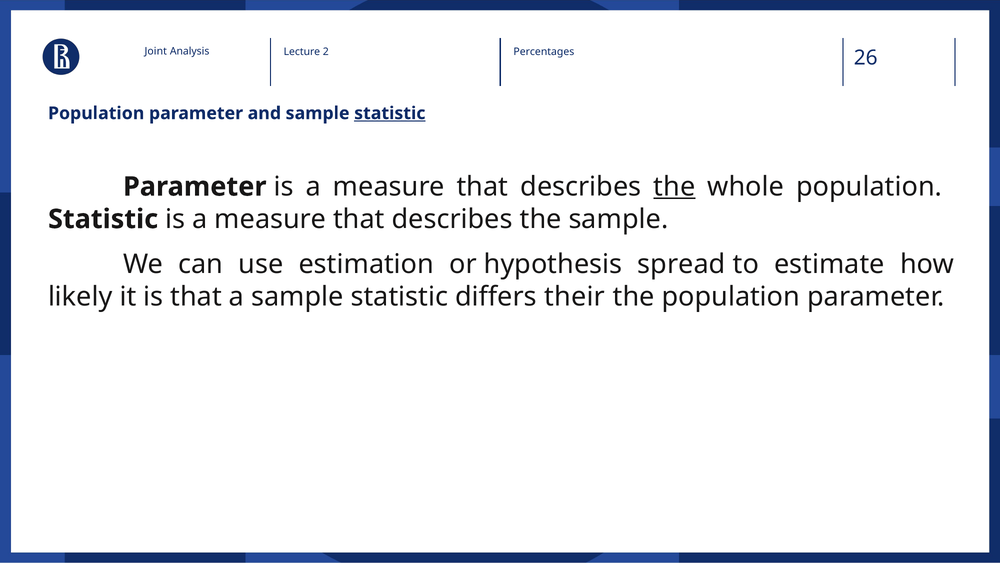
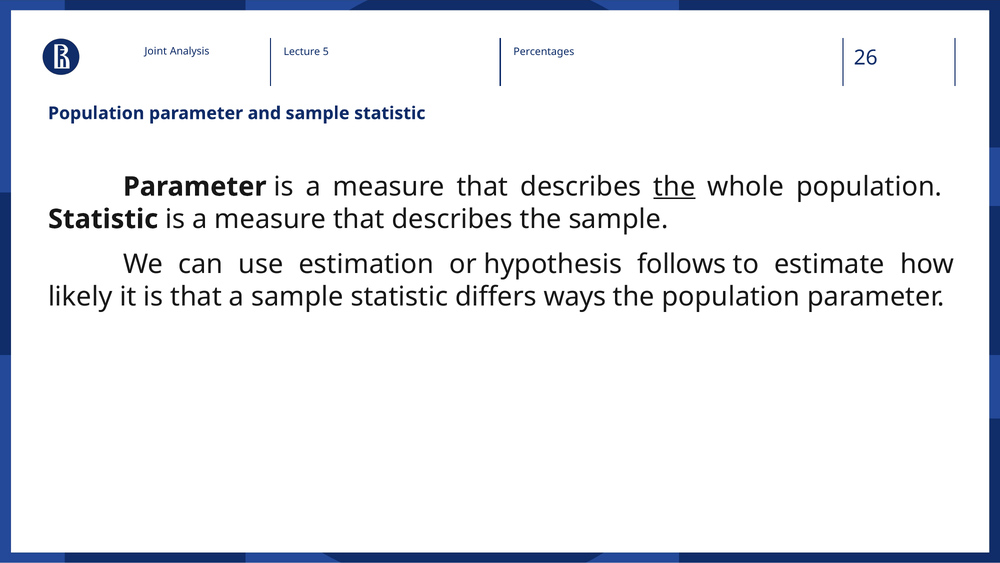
2: 2 -> 5
statistic at (390, 113) underline: present -> none
spread: spread -> follows
their: their -> ways
